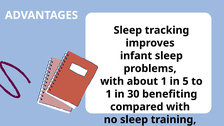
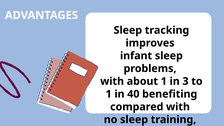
5: 5 -> 3
30: 30 -> 40
